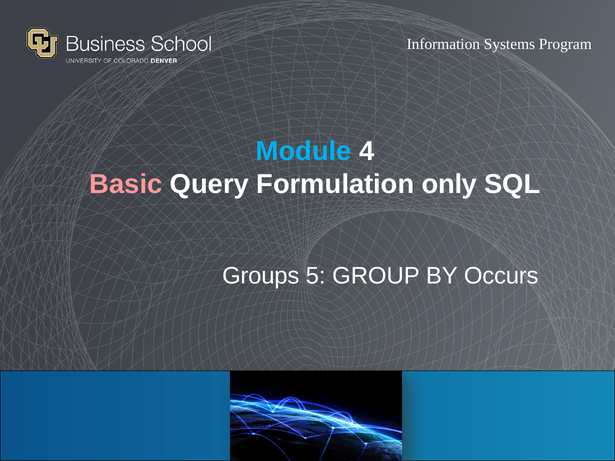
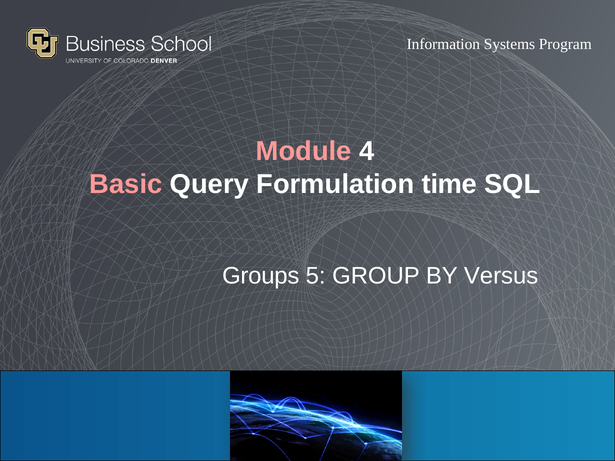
Module colour: light blue -> pink
only: only -> time
Occurs: Occurs -> Versus
